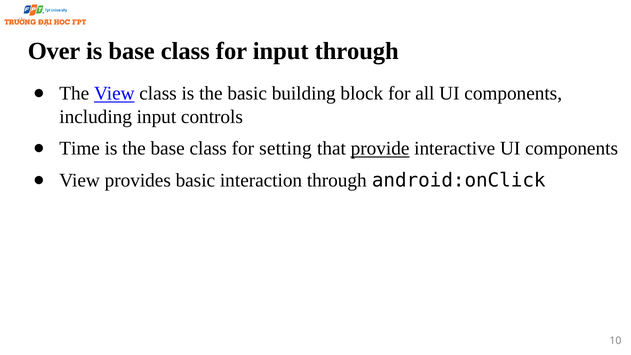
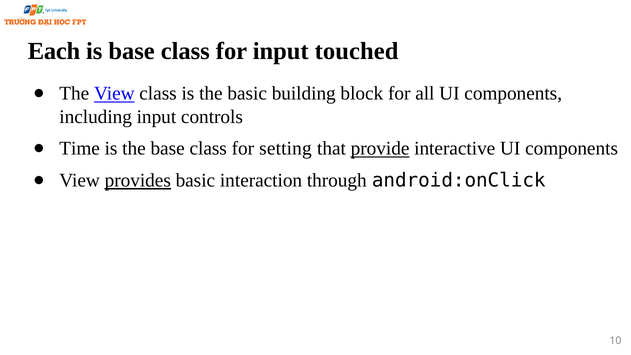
Over: Over -> Each
input through: through -> touched
provides underline: none -> present
